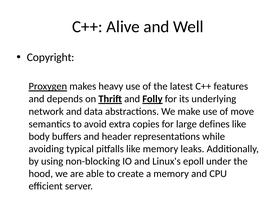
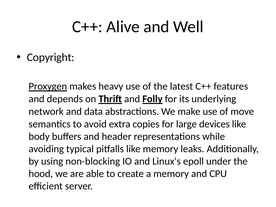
defines: defines -> devices
